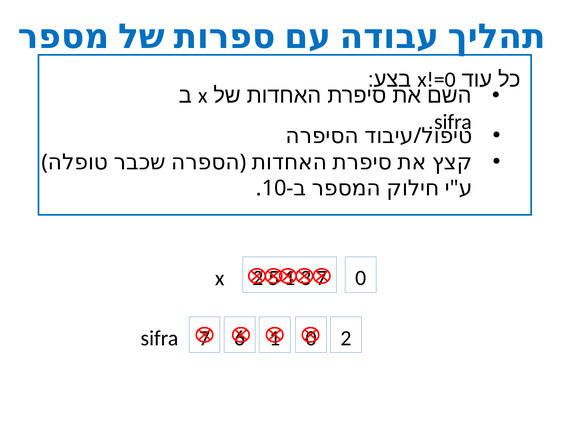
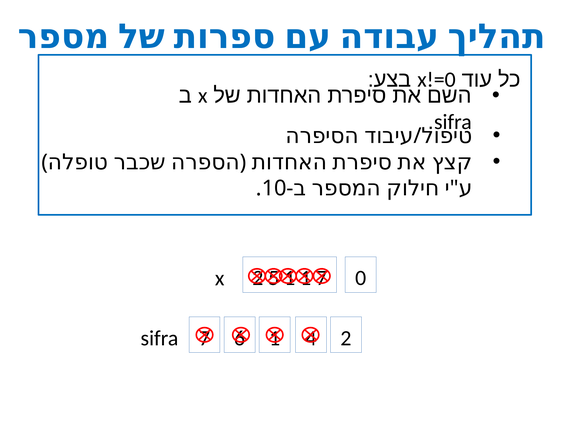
1 3: 3 -> 1
1 0: 0 -> 4
